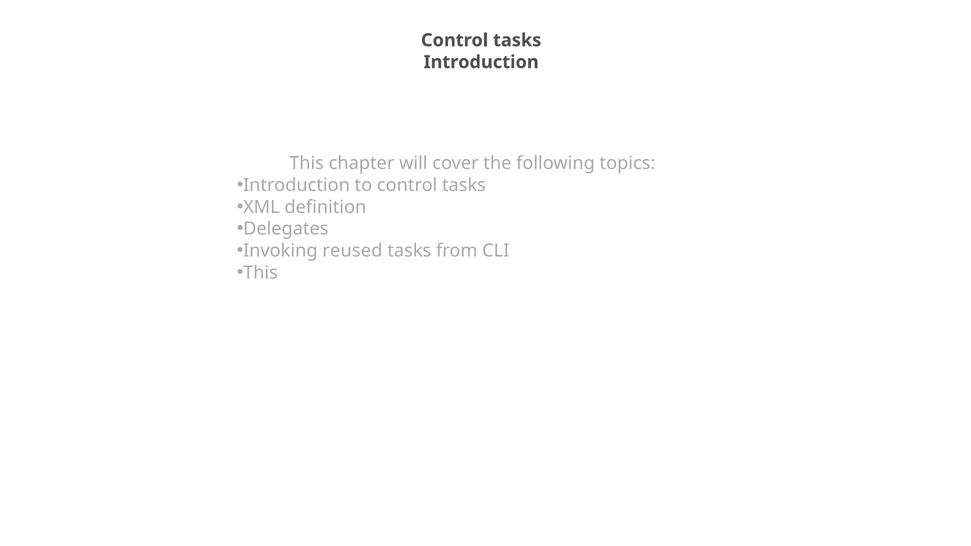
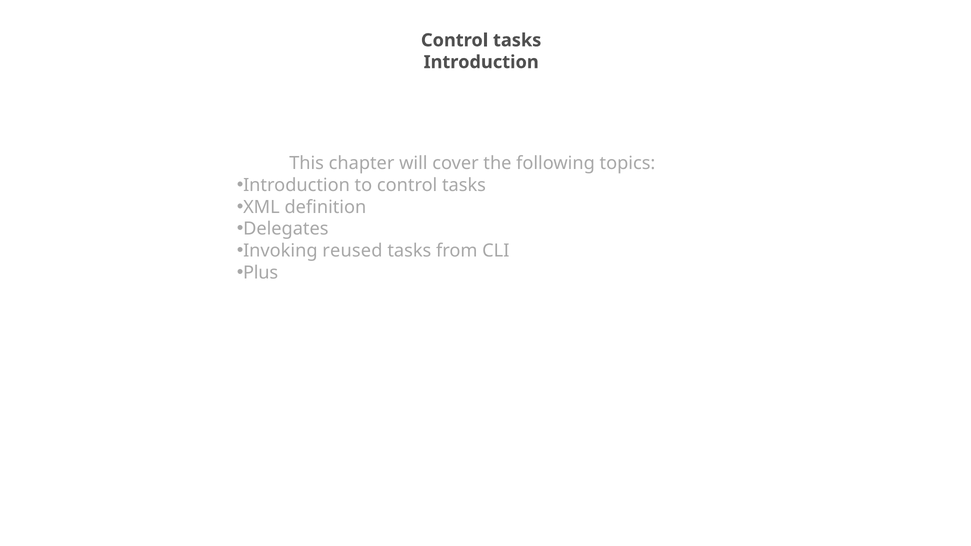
This at (261, 273): This -> Plus
